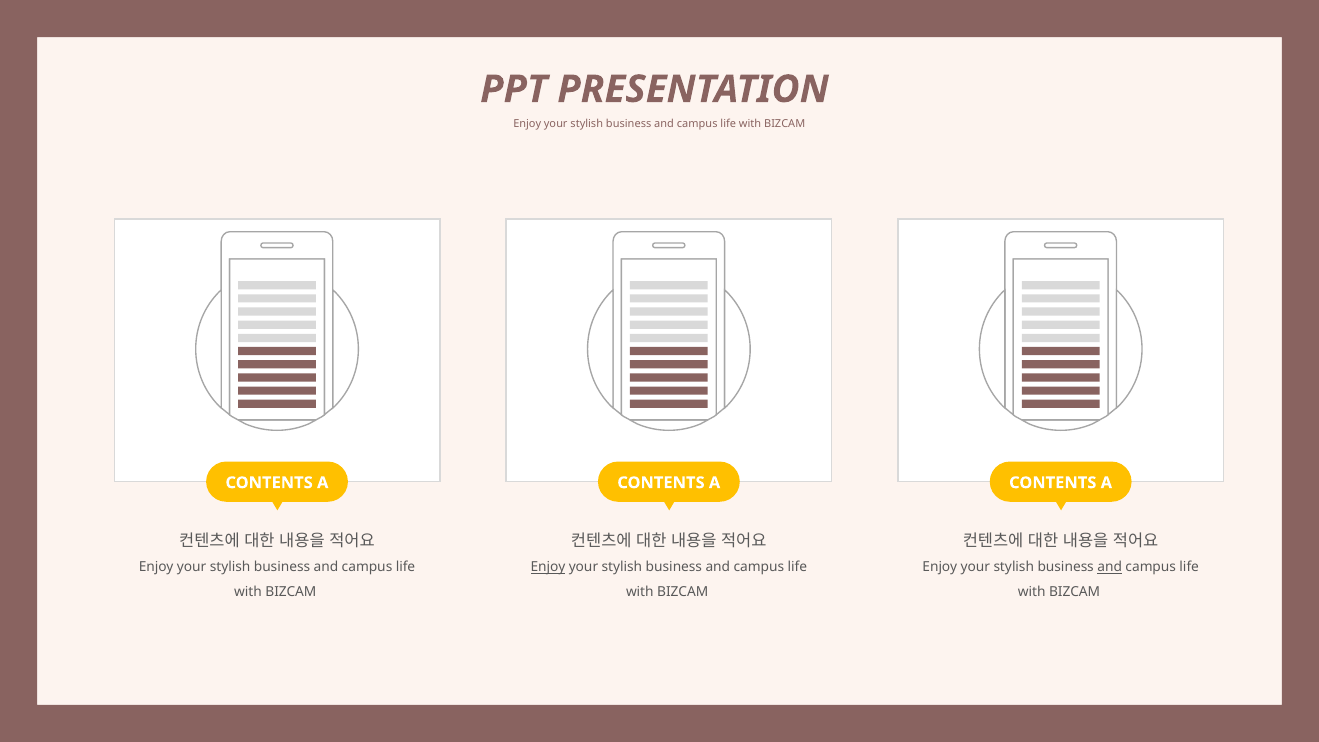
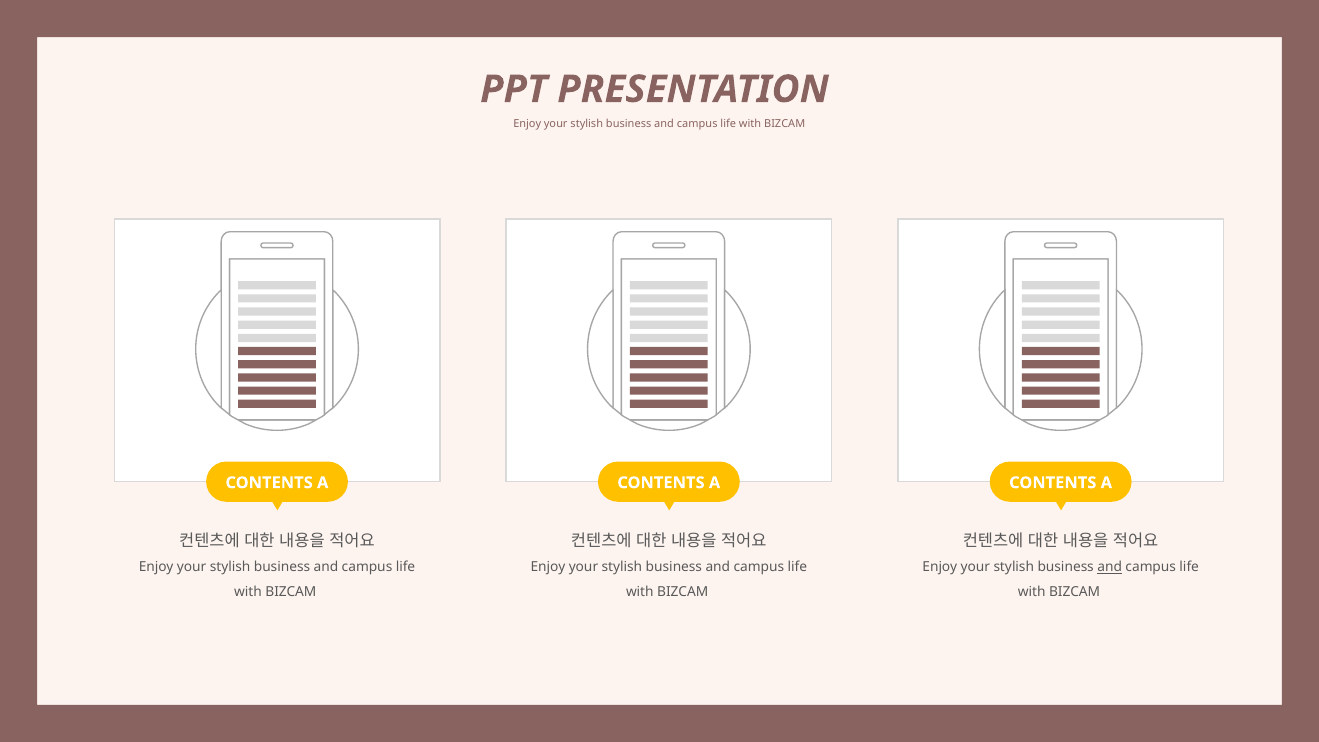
Enjoy at (548, 567) underline: present -> none
